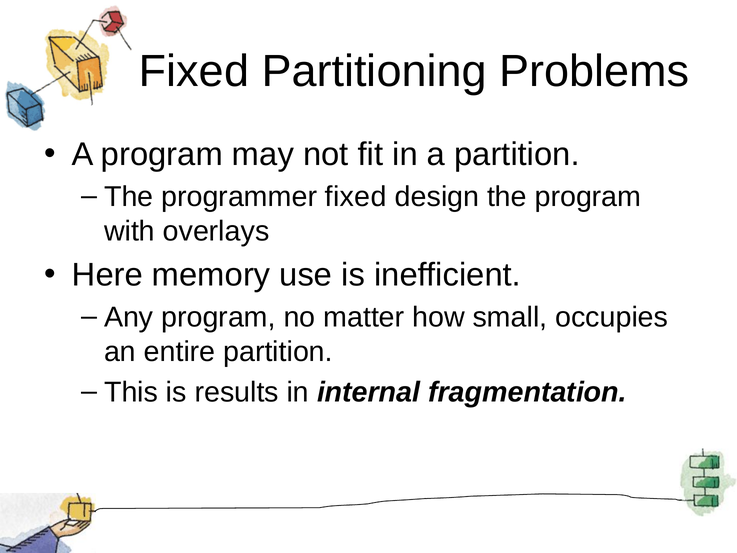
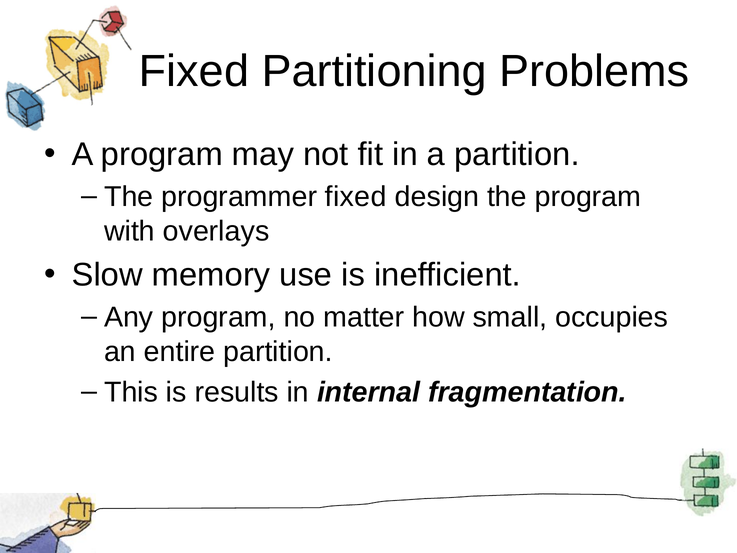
Here: Here -> Slow
